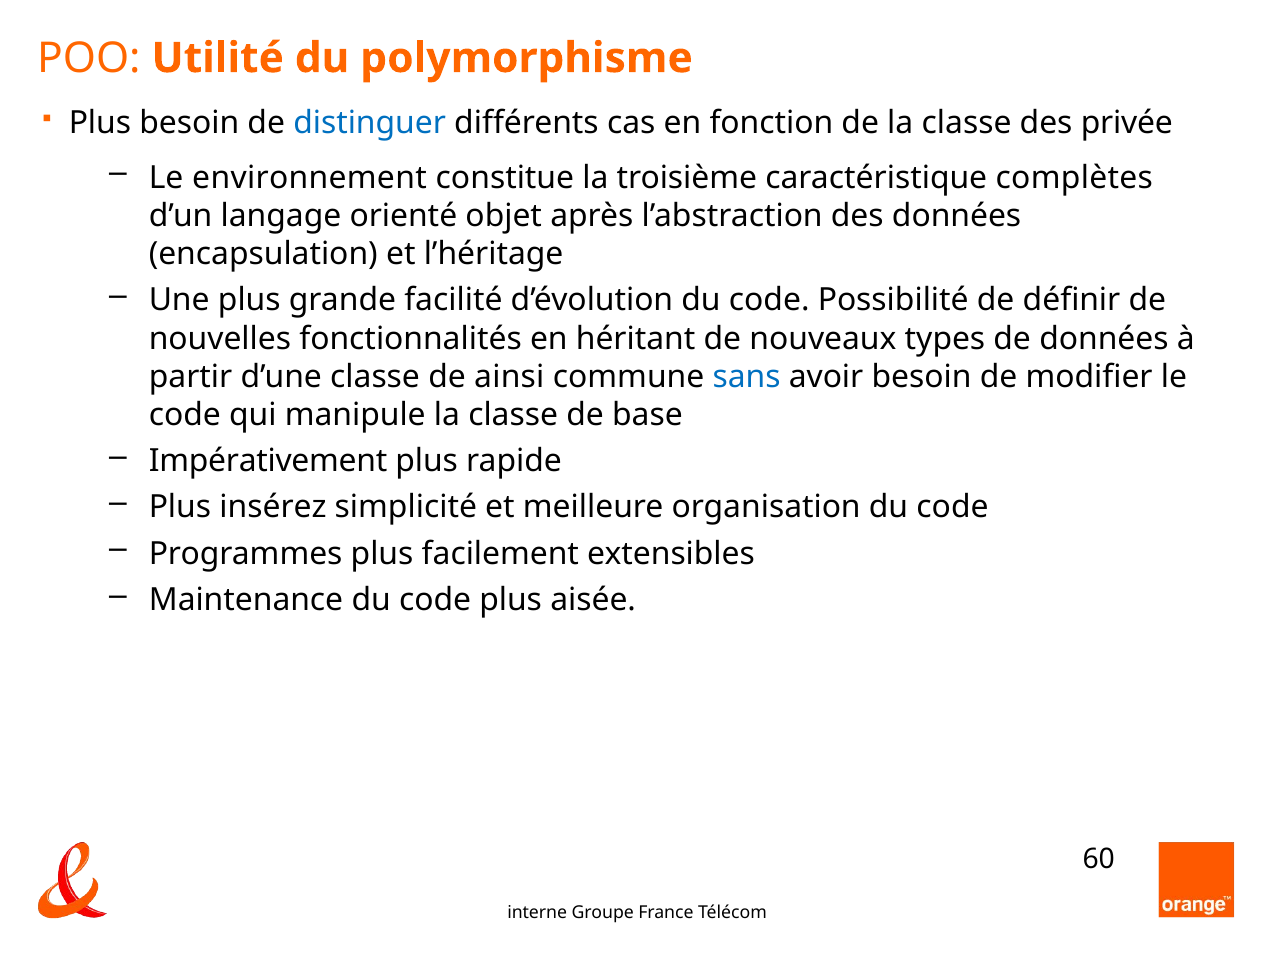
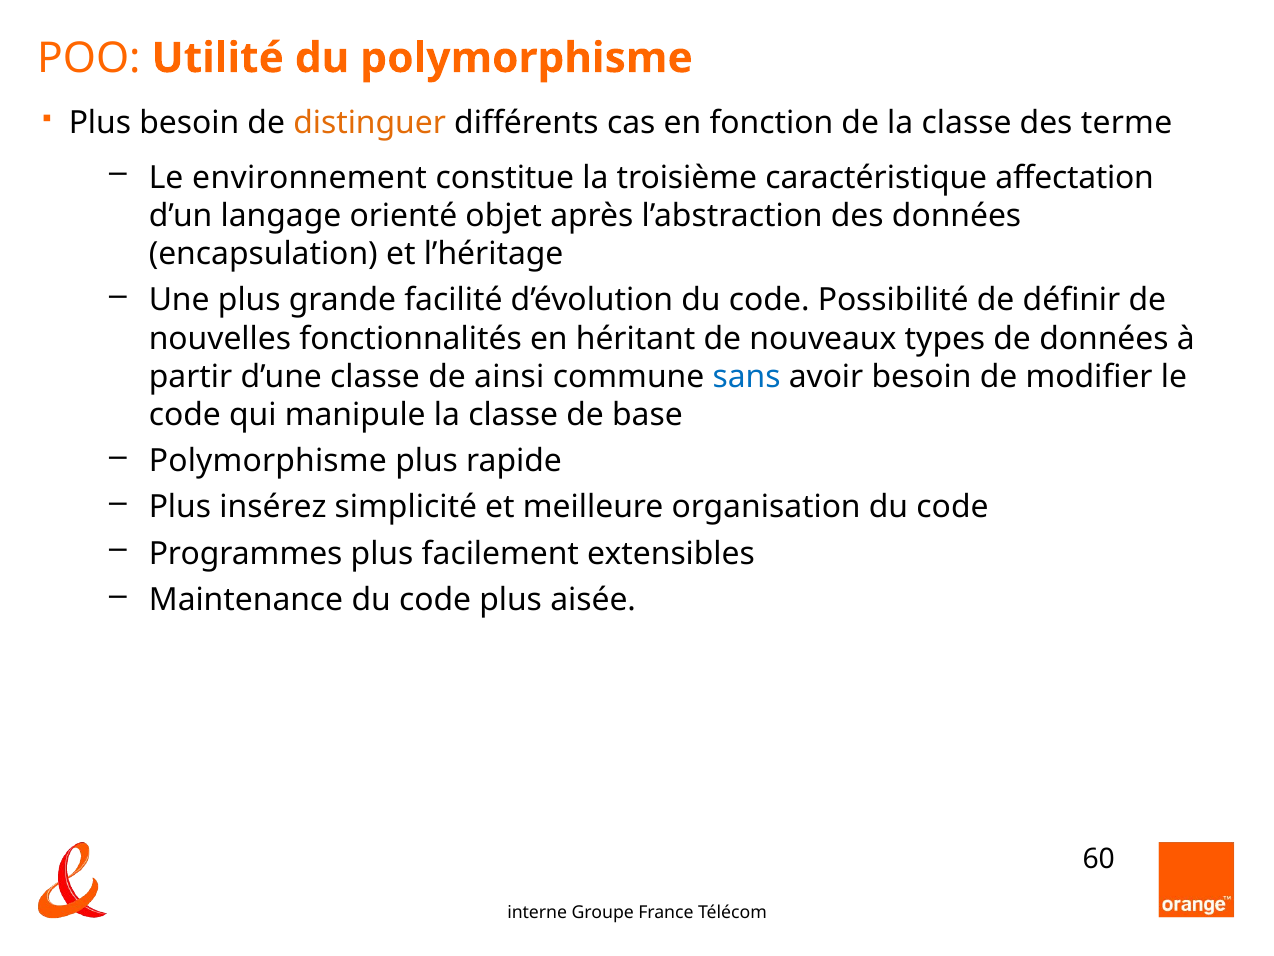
distinguer colour: blue -> orange
privée: privée -> terme
complètes: complètes -> affectation
Impérativement at (268, 461): Impérativement -> Polymorphisme
